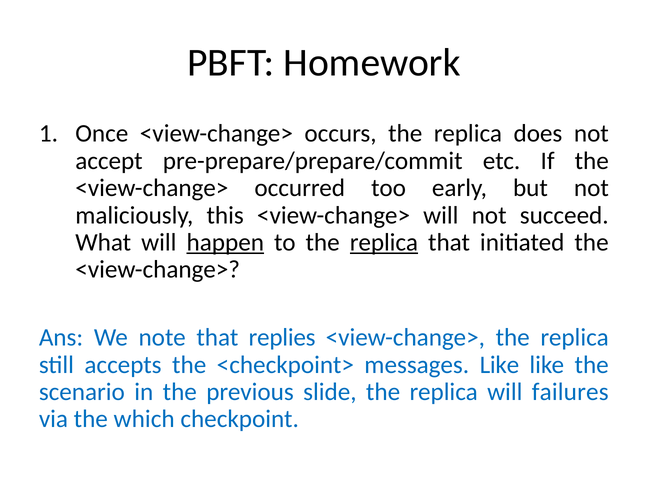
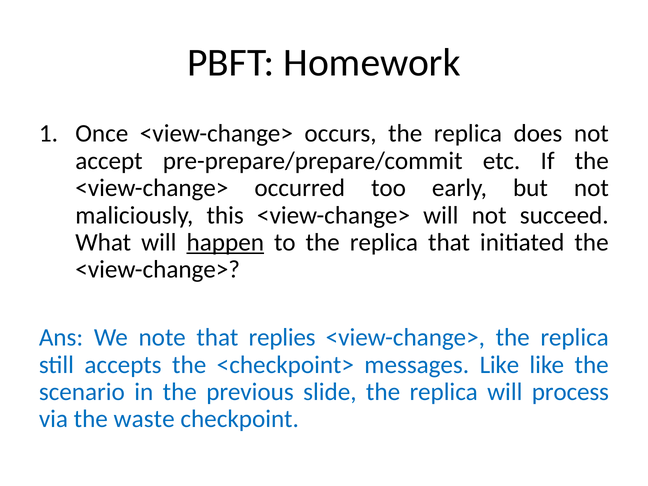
replica at (384, 242) underline: present -> none
failures: failures -> process
which: which -> waste
